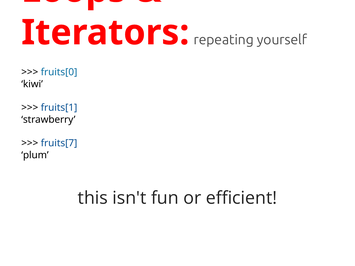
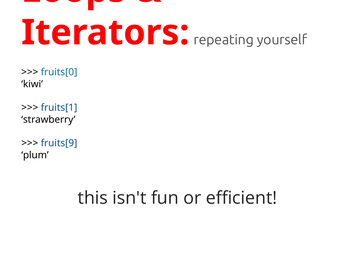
fruits[7: fruits[7 -> fruits[9
